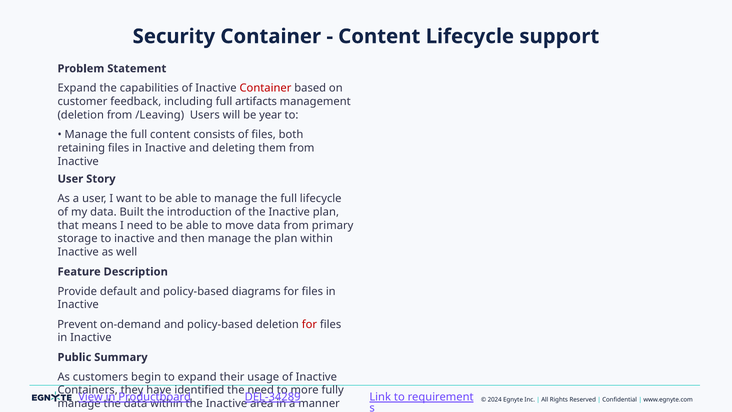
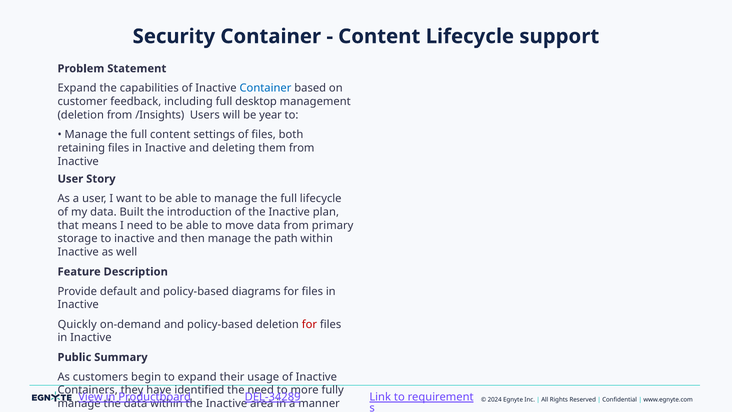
Container at (265, 88) colour: red -> blue
artifacts: artifacts -> desktop
/Leaving: /Leaving -> /Insights
consists: consists -> settings
the plan: plan -> path
Prevent: Prevent -> Quickly
